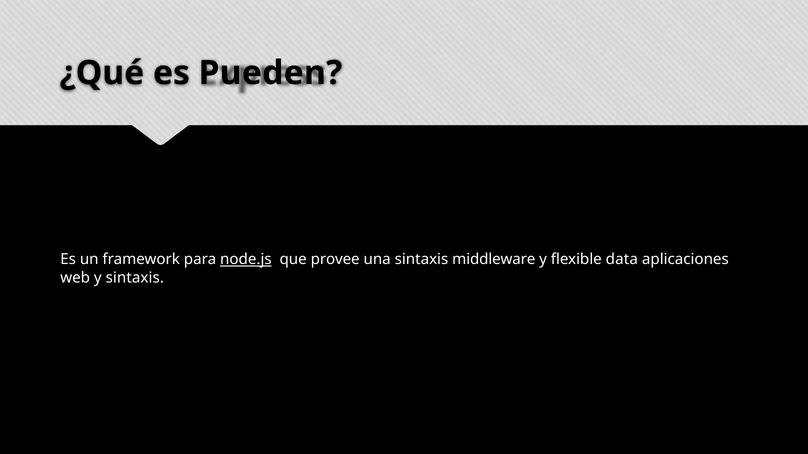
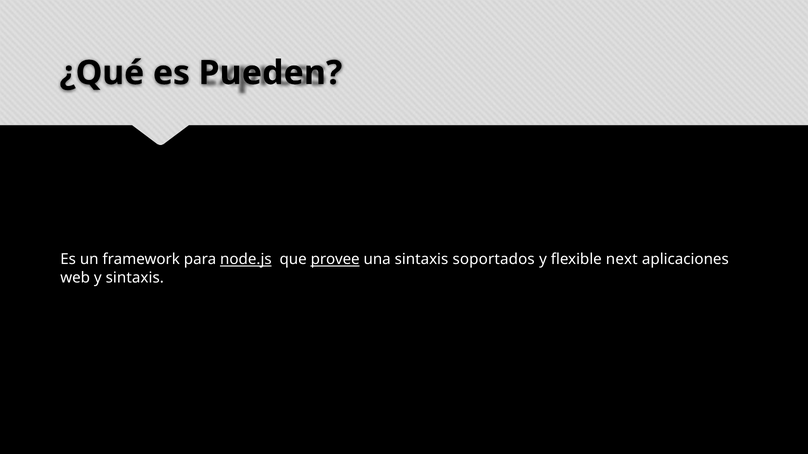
provee underline: none -> present
middleware: middleware -> soportados
data: data -> next
